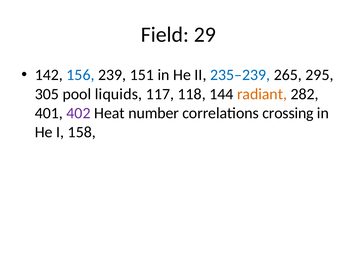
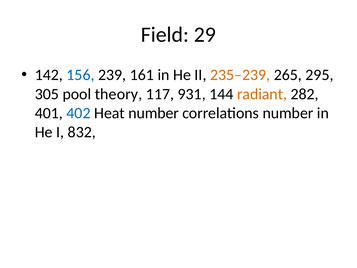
151: 151 -> 161
235–239 colour: blue -> orange
liquids: liquids -> theory
118: 118 -> 931
402 colour: purple -> blue
correlations crossing: crossing -> number
158: 158 -> 832
